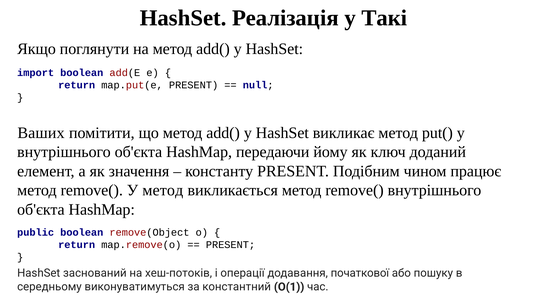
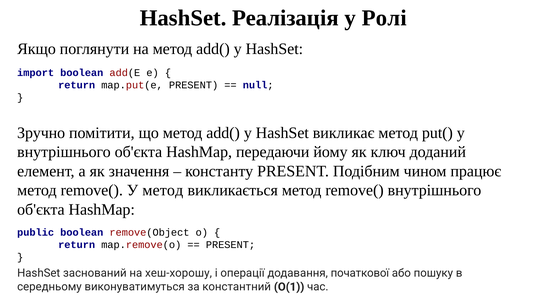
Такі: Такі -> Ролі
Ваших: Ваших -> Зручно
хеш-потоків: хеш-потоків -> хеш-хорошу
